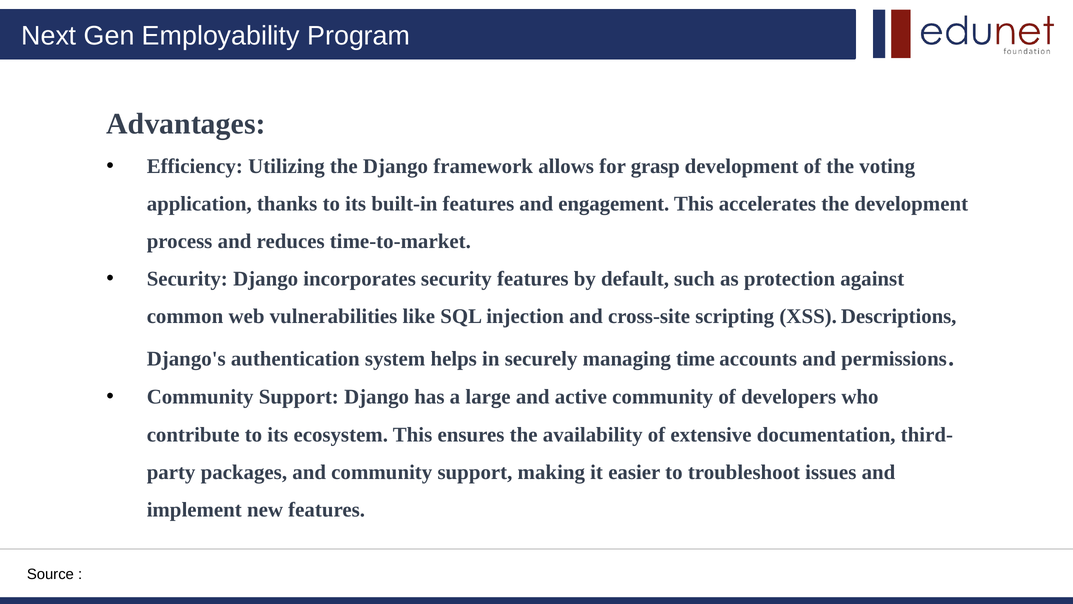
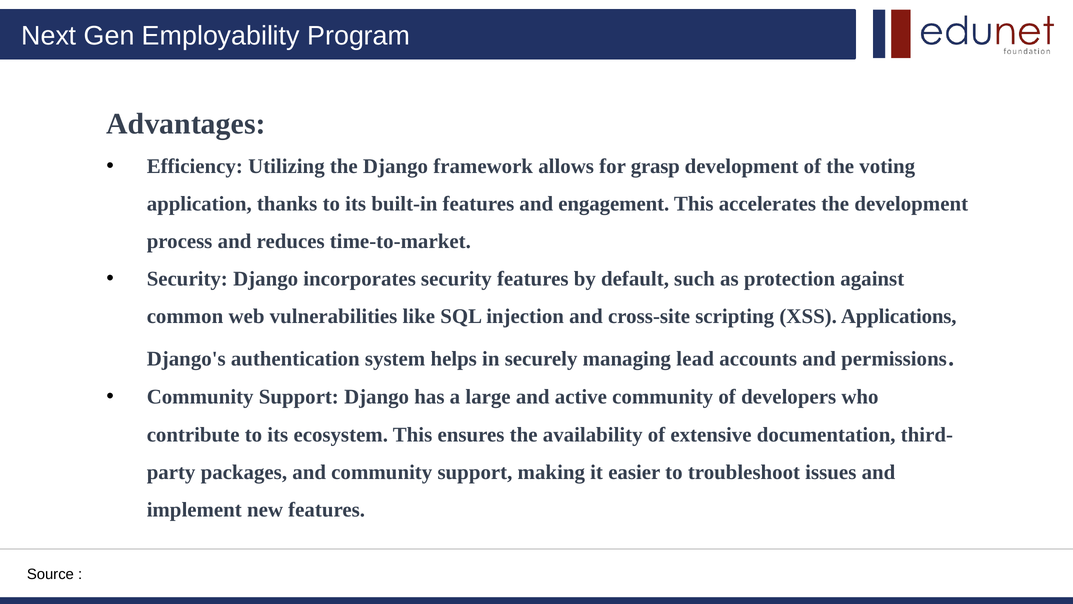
Descriptions: Descriptions -> Applications
time: time -> lead
